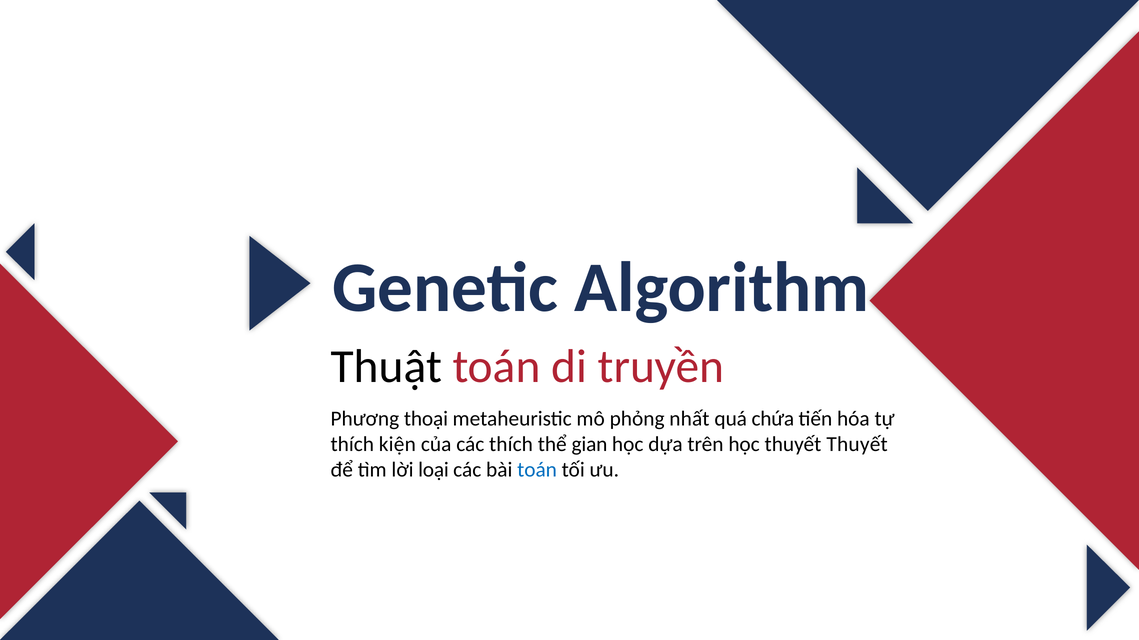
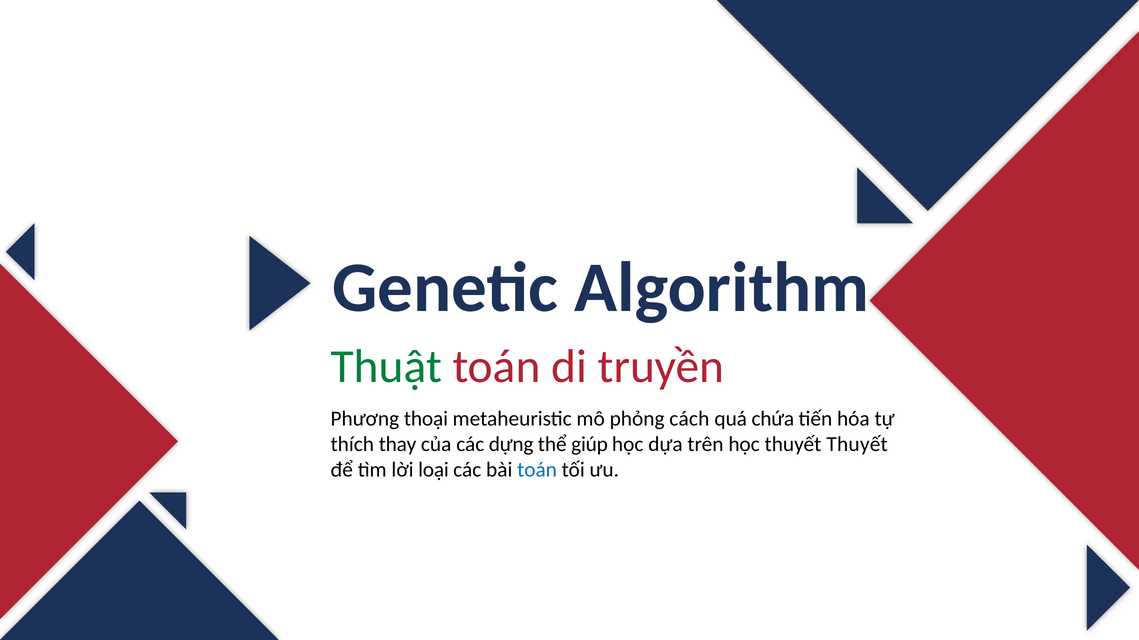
Thuật colour: black -> green
nhất: nhất -> cách
kiện: kiện -> thay
các thích: thích -> dựng
gian: gian -> giúp
